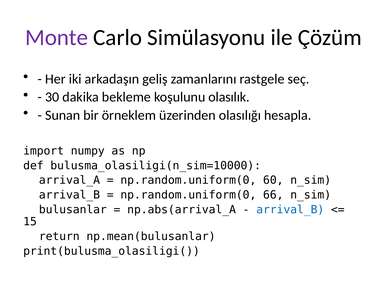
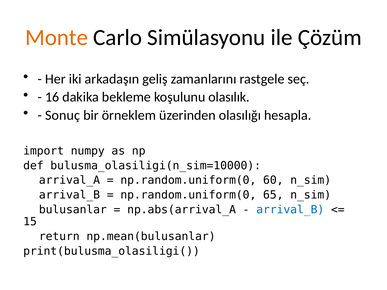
Monte colour: purple -> orange
30: 30 -> 16
Sunan: Sunan -> Sonuç
66: 66 -> 65
